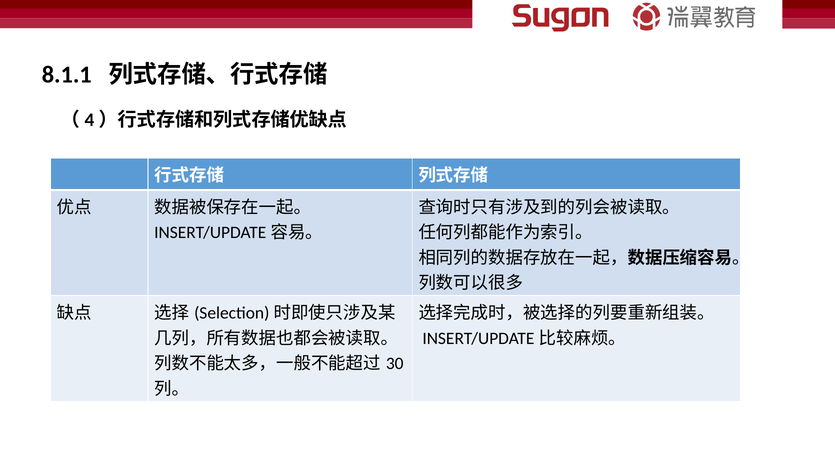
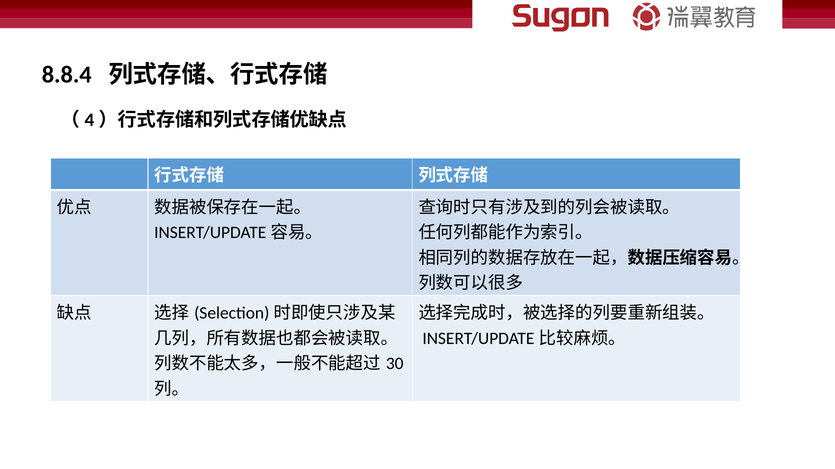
8.1.1: 8.1.1 -> 8.8.4
